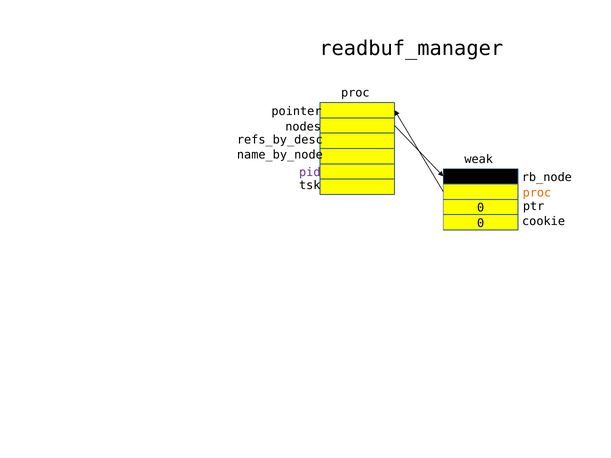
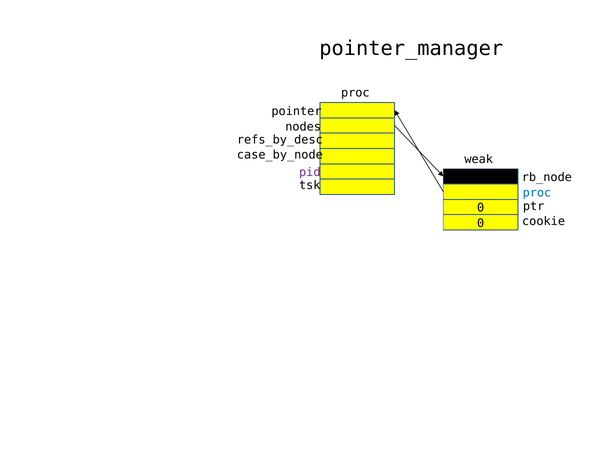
readbuf_manager: readbuf_manager -> pointer_manager
name_by_node: name_by_node -> case_by_node
proc at (537, 193) colour: orange -> blue
